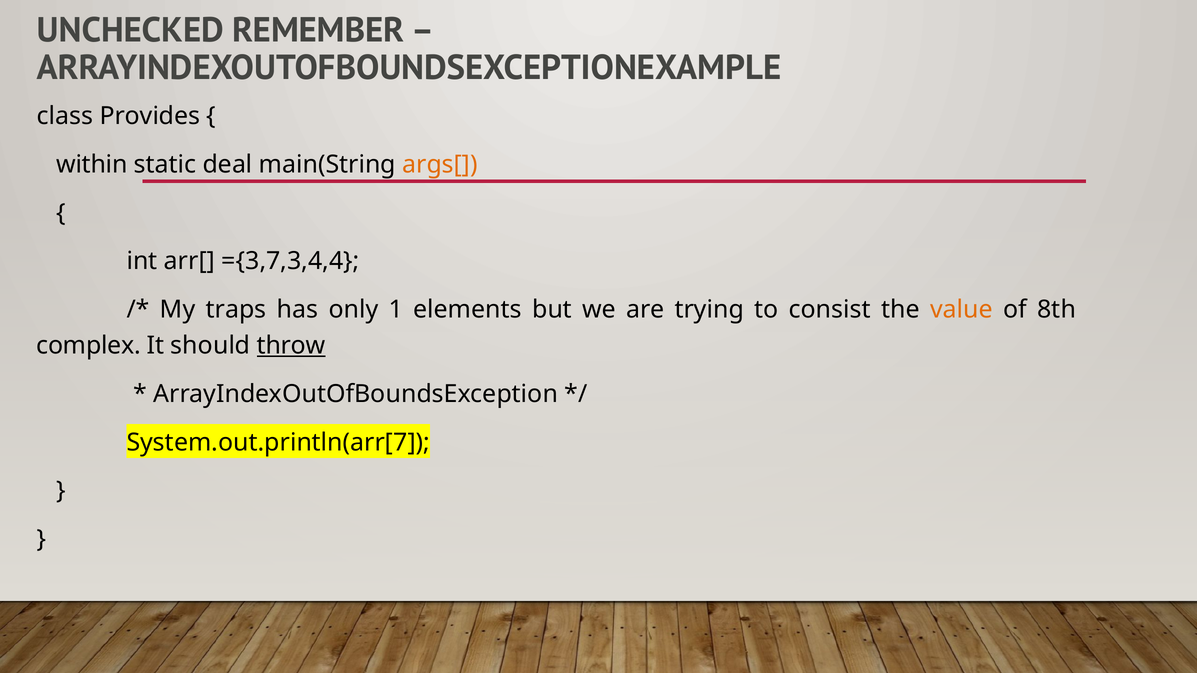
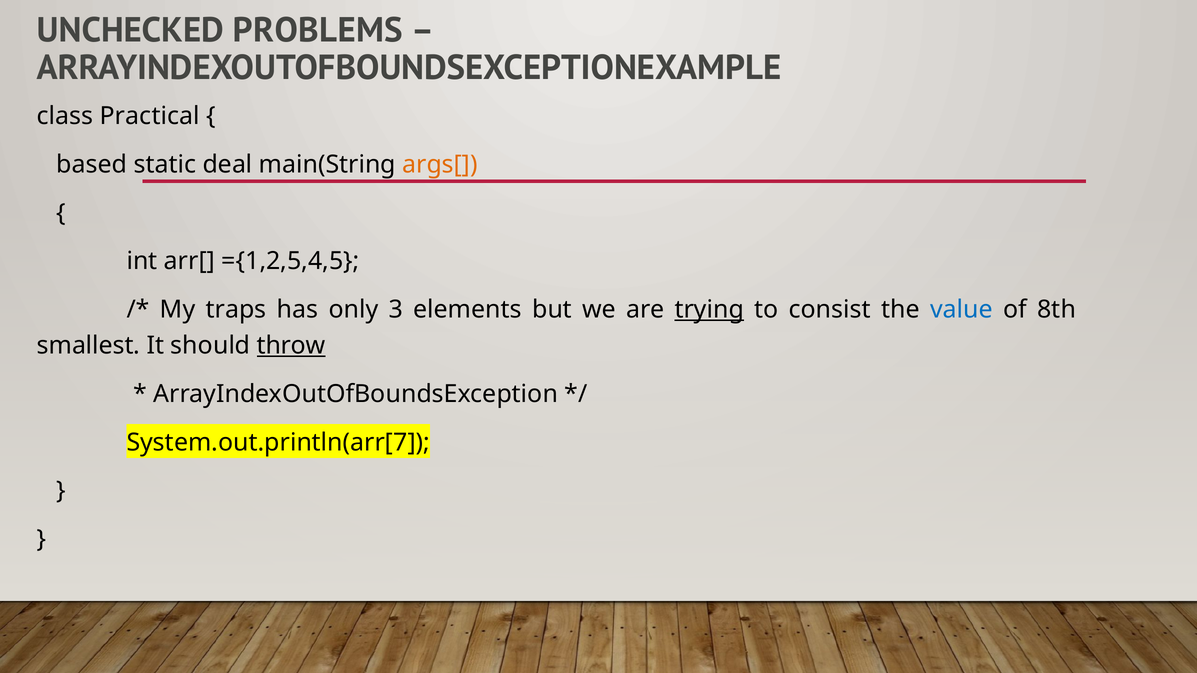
REMEMBER: REMEMBER -> PROBLEMS
Provides: Provides -> Practical
within: within -> based
={3,7,3,4,4: ={3,7,3,4,4 -> ={1,2,5,4,5
1: 1 -> 3
trying underline: none -> present
value colour: orange -> blue
complex: complex -> smallest
